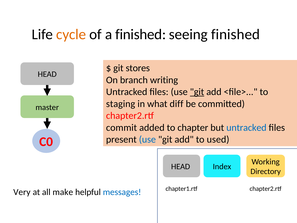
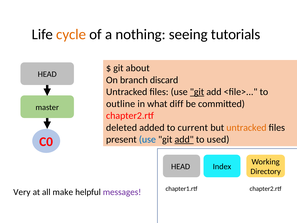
a finished: finished -> nothing
seeing finished: finished -> tutorials
stores: stores -> about
writing: writing -> discard
staging: staging -> outline
commit: commit -> deleted
chapter: chapter -> current
untracked at (246, 127) colour: blue -> orange
add at (184, 139) underline: none -> present
messages colour: blue -> purple
